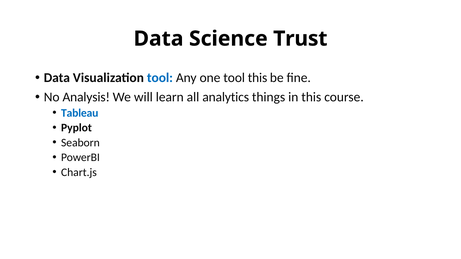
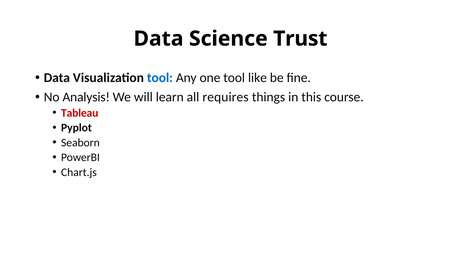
tool this: this -> like
analytics: analytics -> requires
Tableau colour: blue -> red
